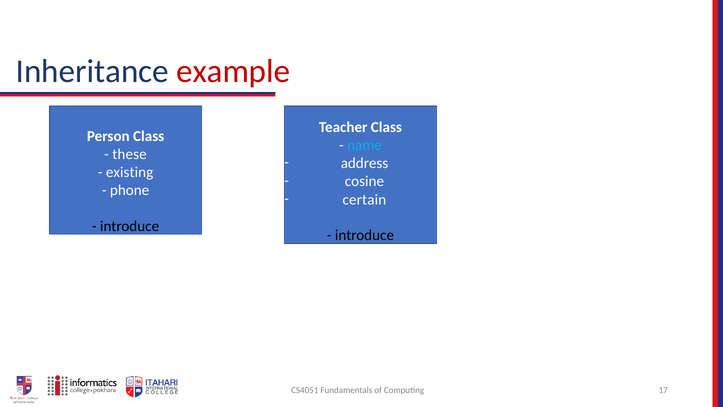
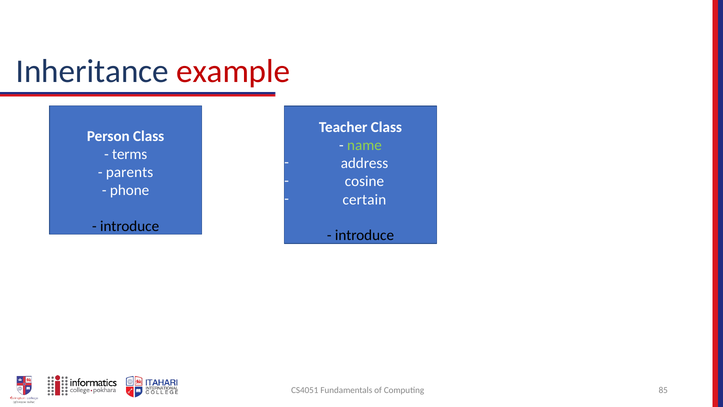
name colour: light blue -> light green
these: these -> terms
existing: existing -> parents
17: 17 -> 85
